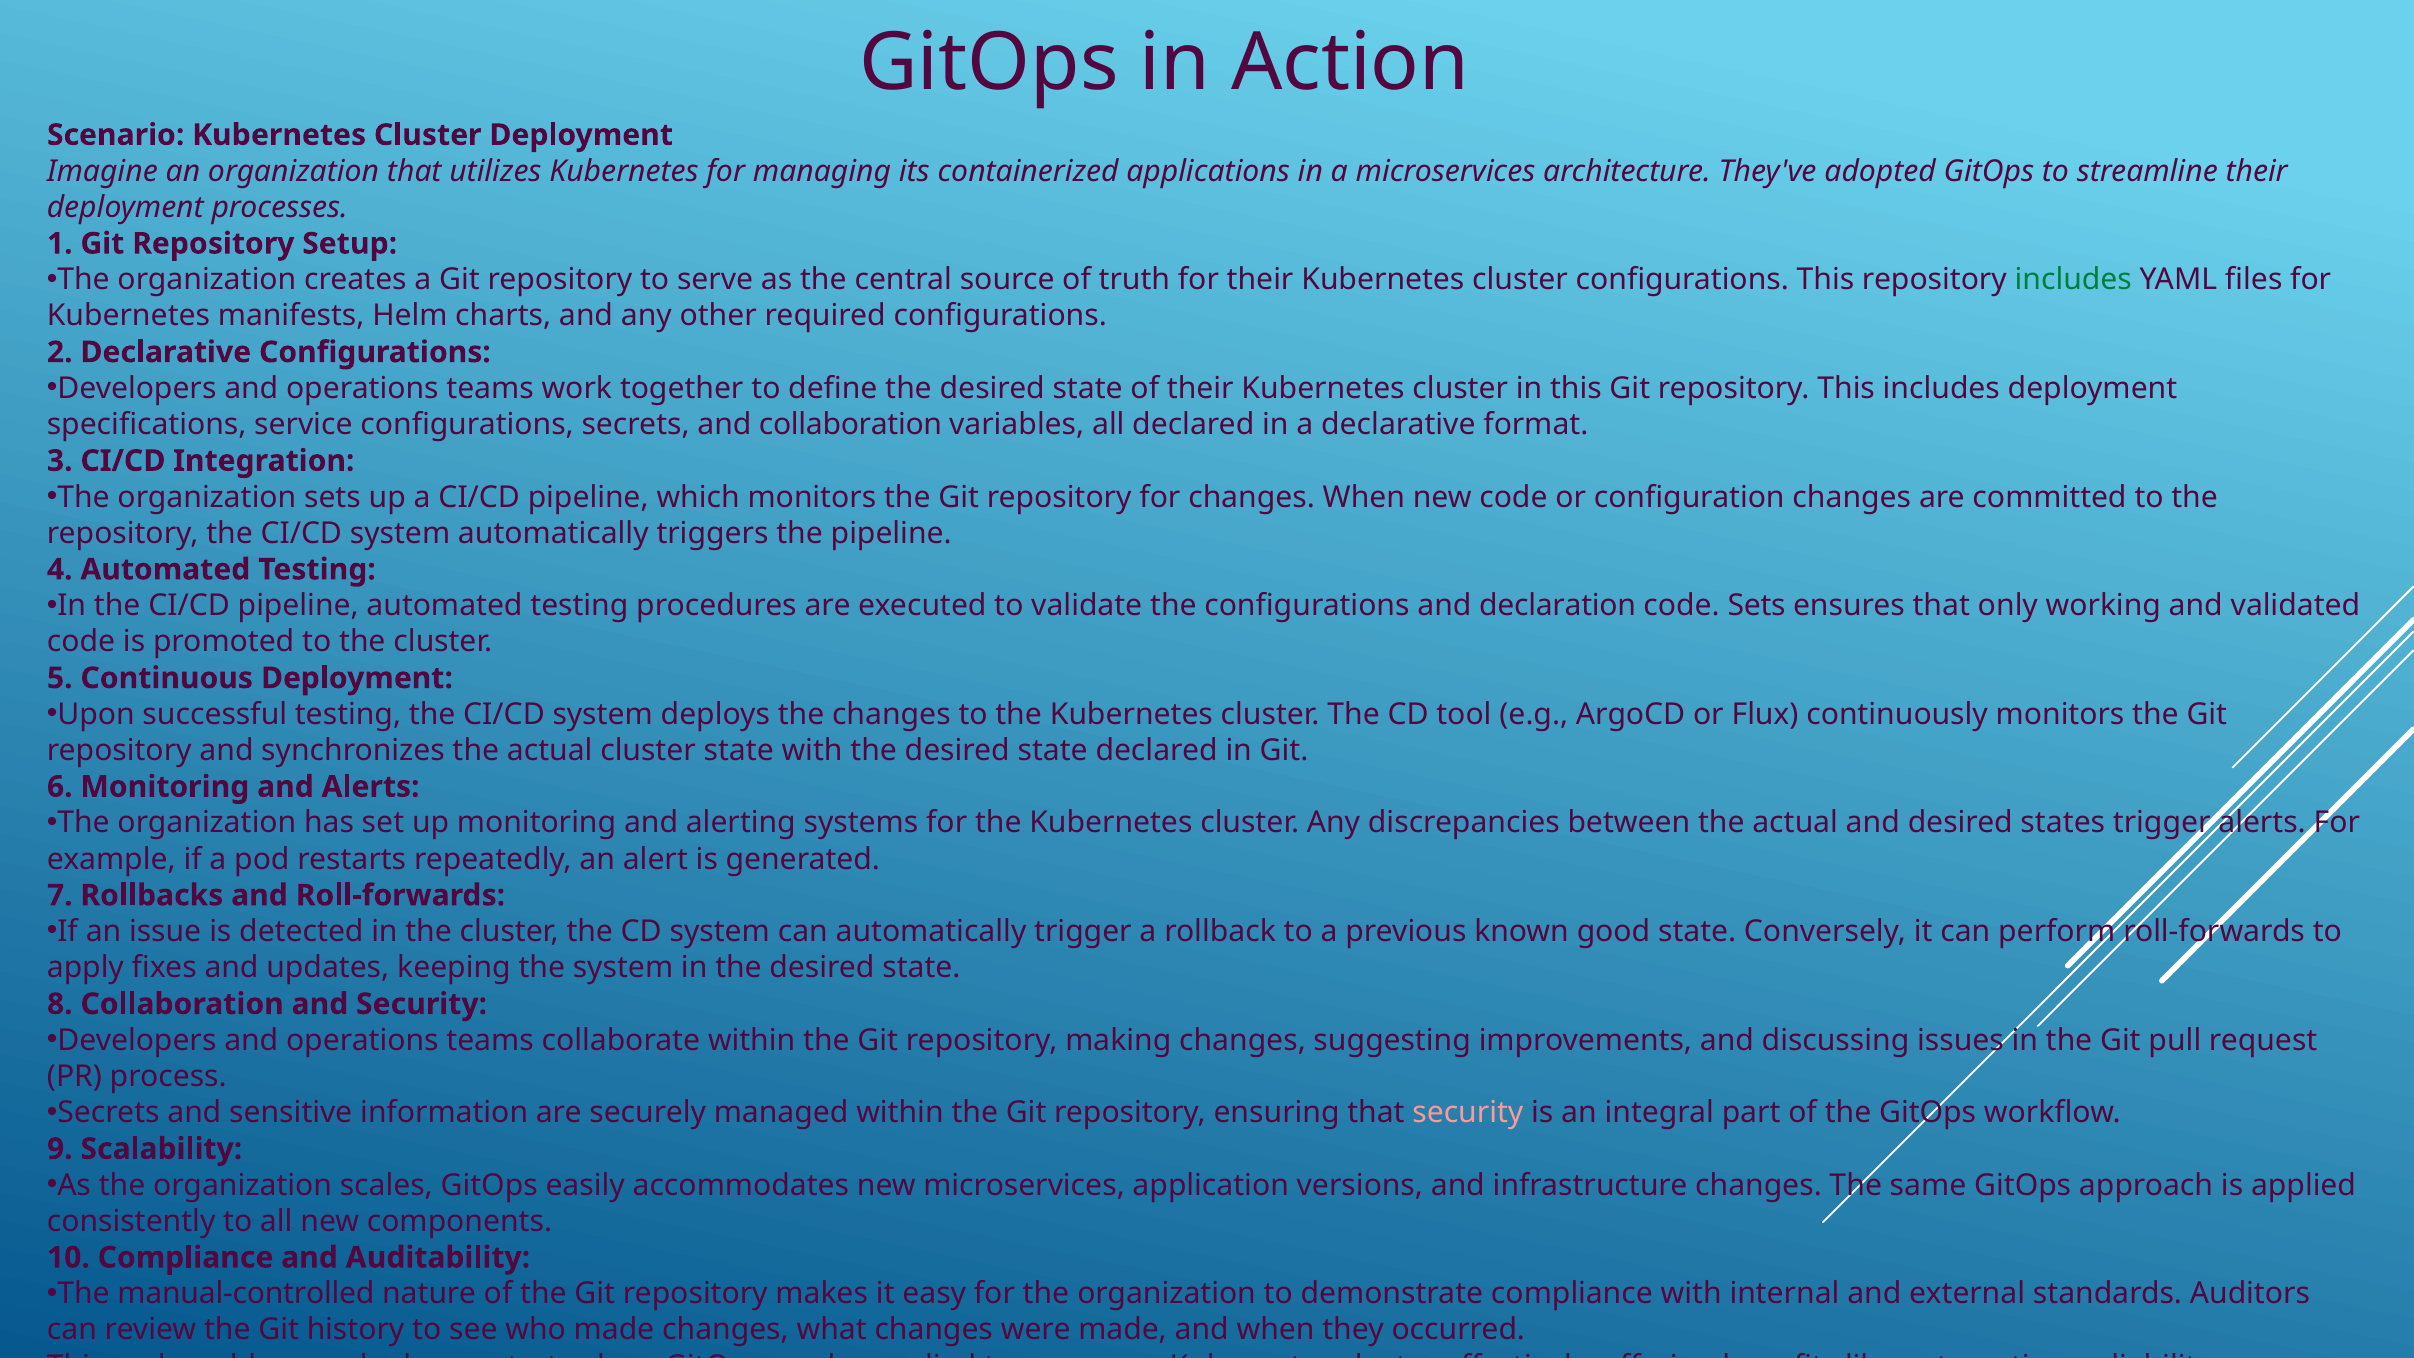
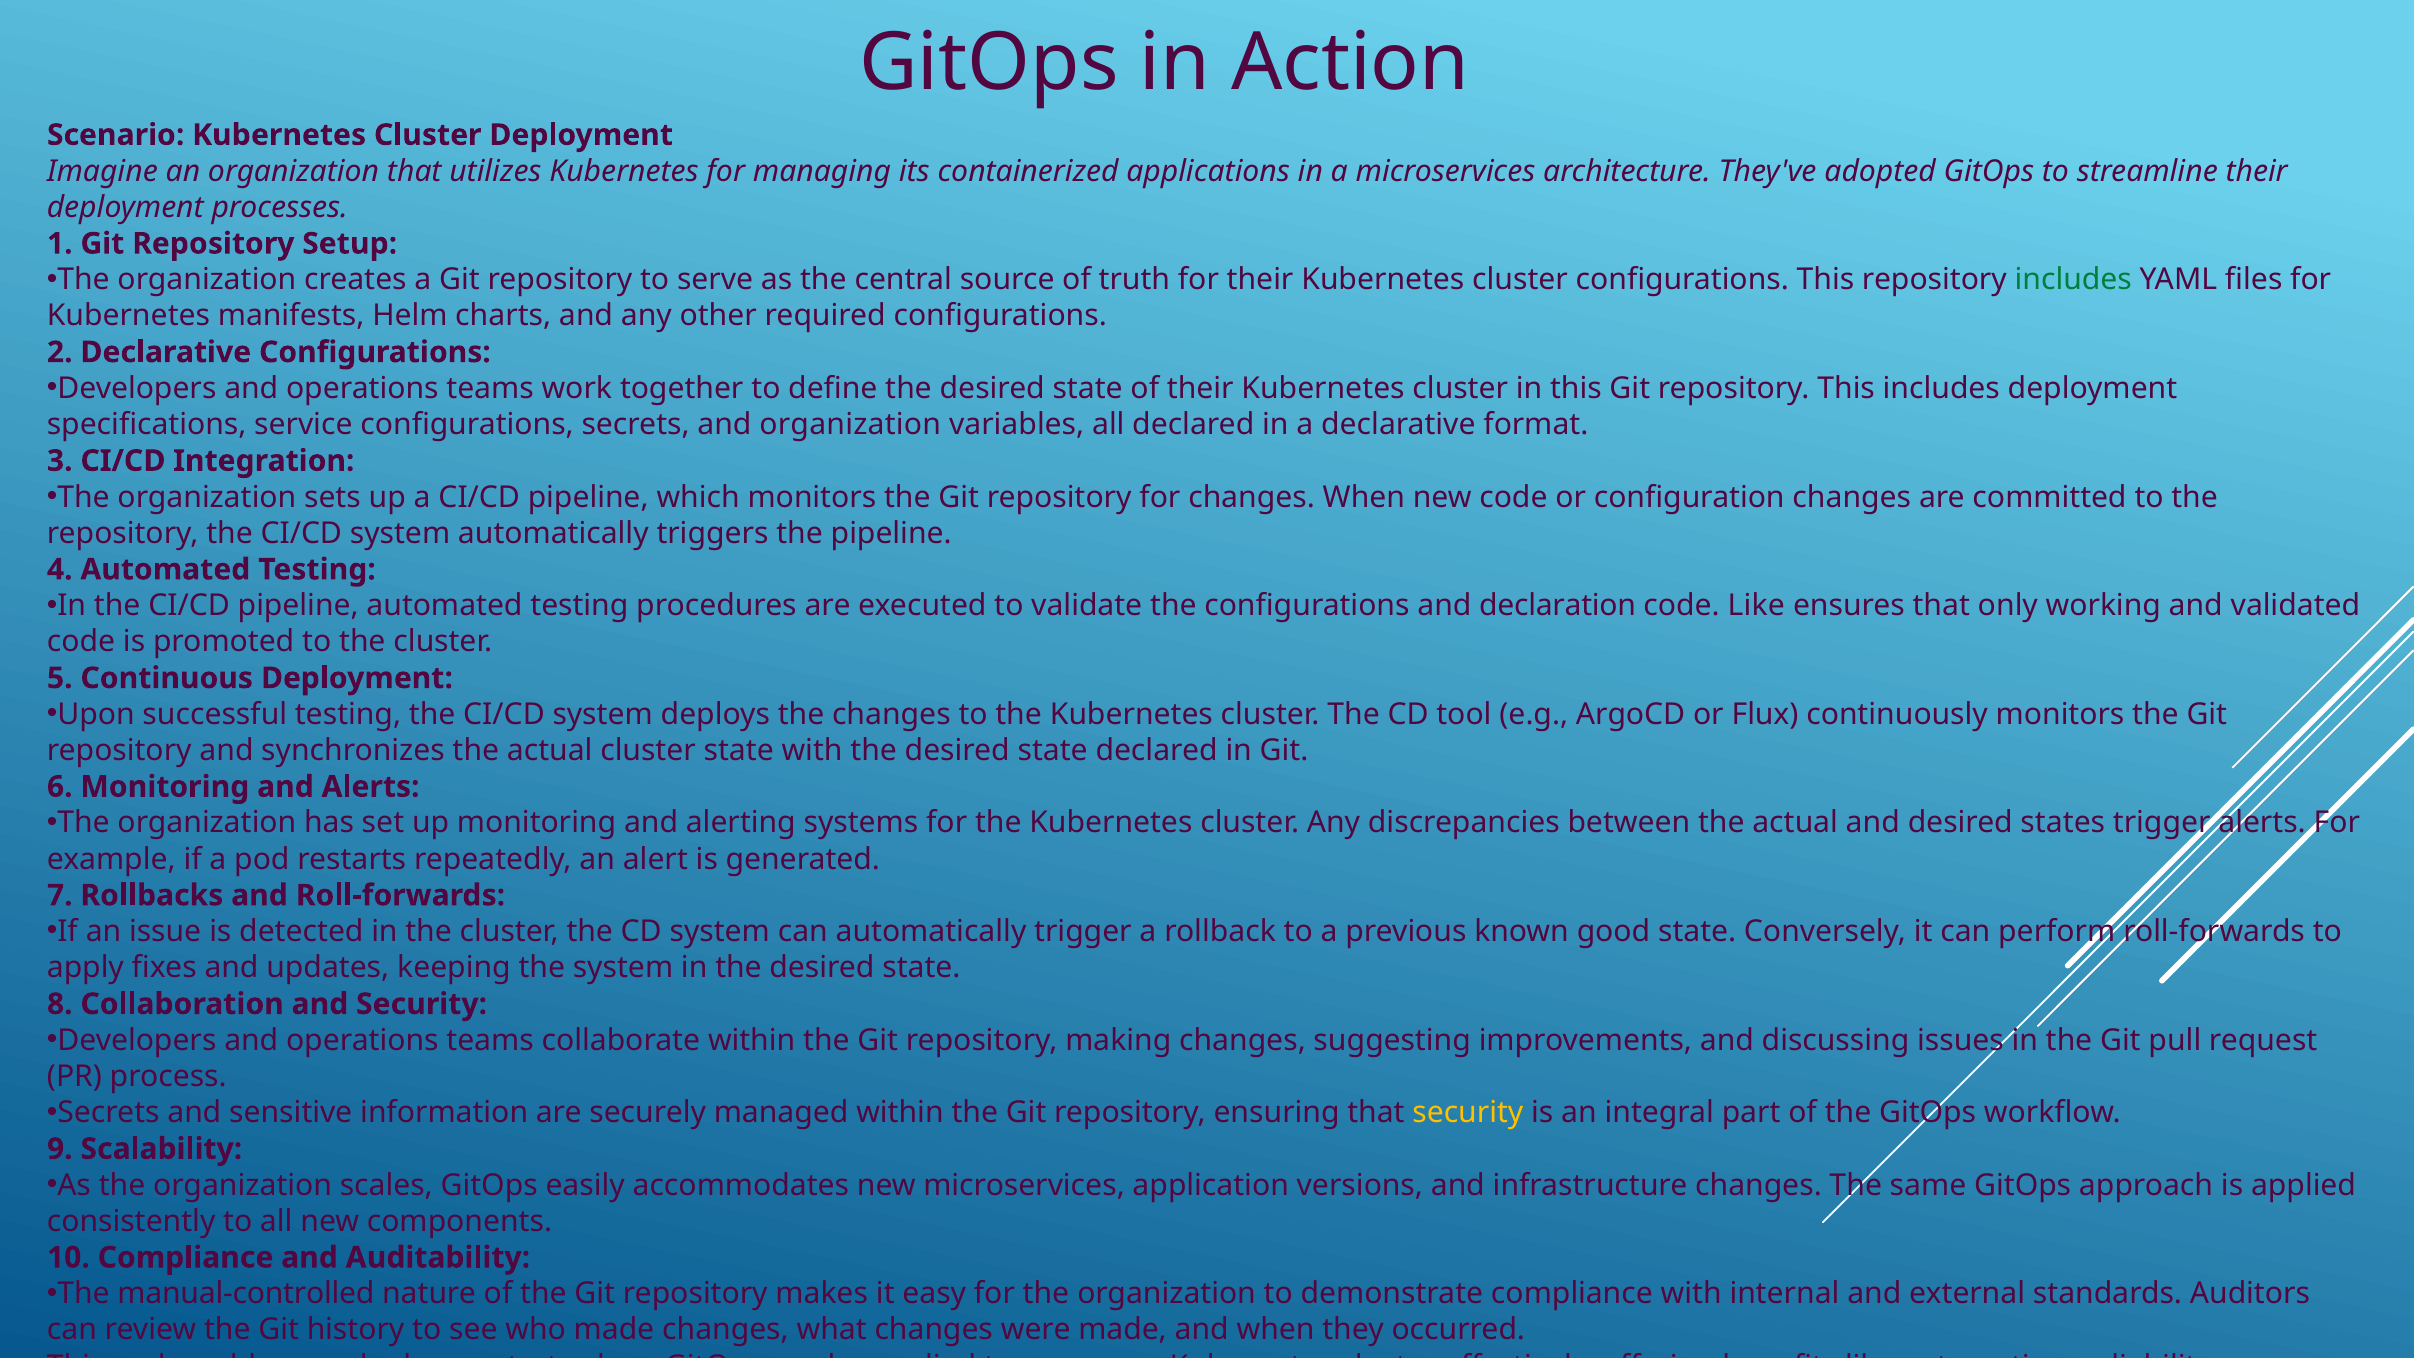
and collaboration: collaboration -> organization
code Sets: Sets -> Like
security at (1468, 1113) colour: pink -> yellow
